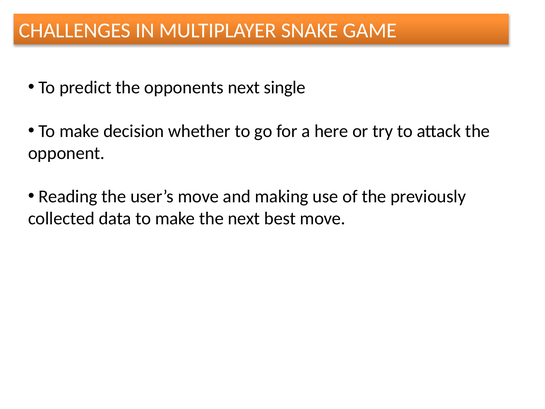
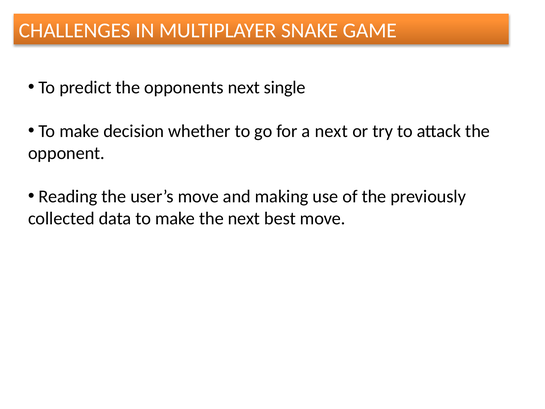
a here: here -> next
